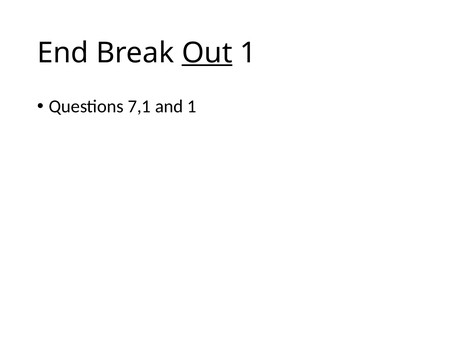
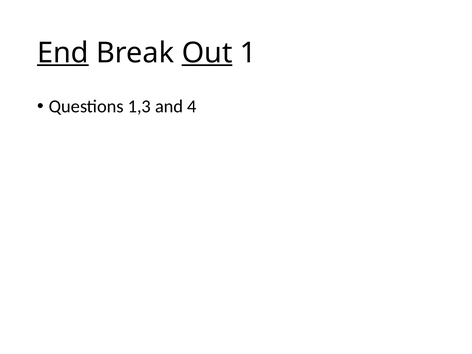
End underline: none -> present
7,1: 7,1 -> 1,3
and 1: 1 -> 4
